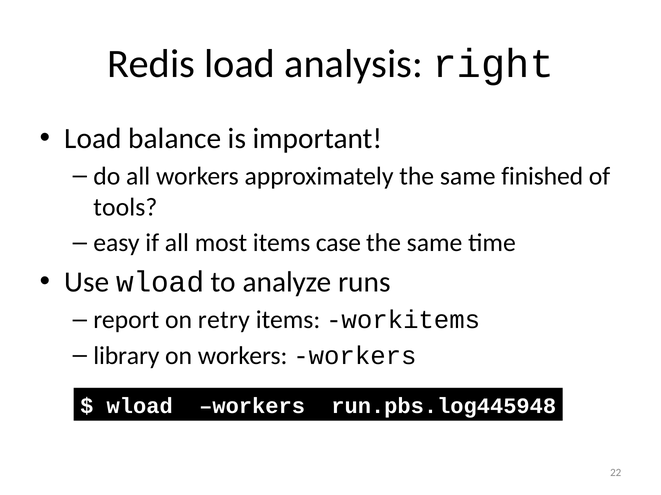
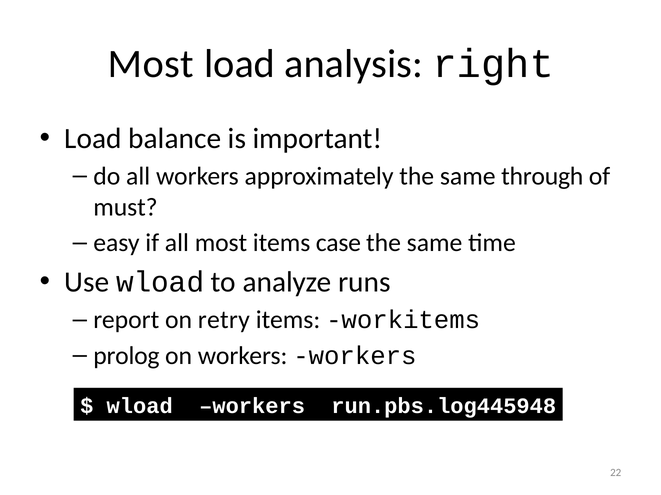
Redis at (151, 64): Redis -> Most
finished: finished -> through
tools: tools -> must
library: library -> prolog
